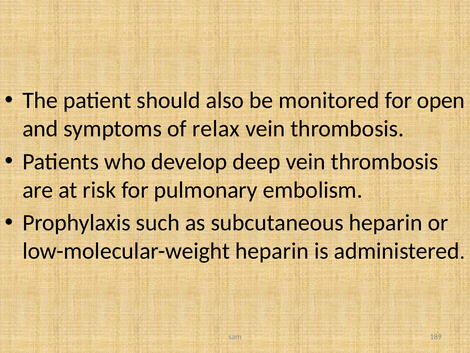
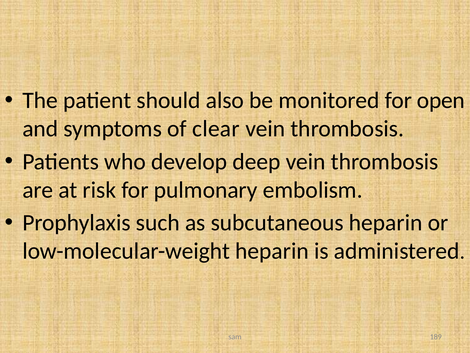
relax: relax -> clear
